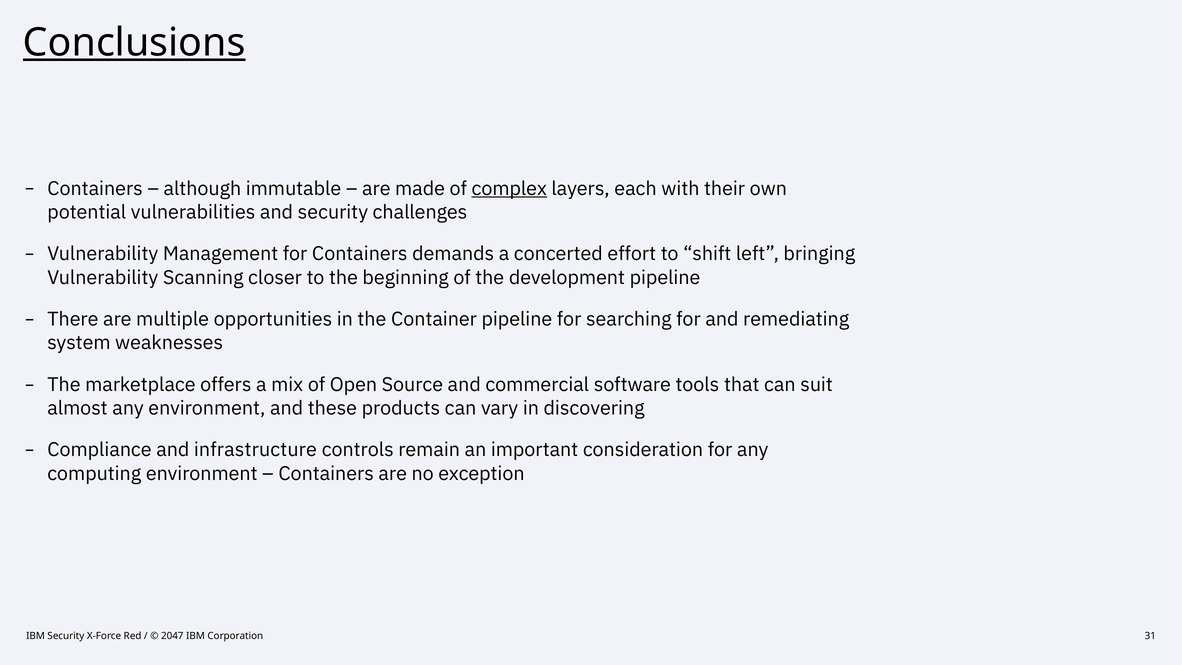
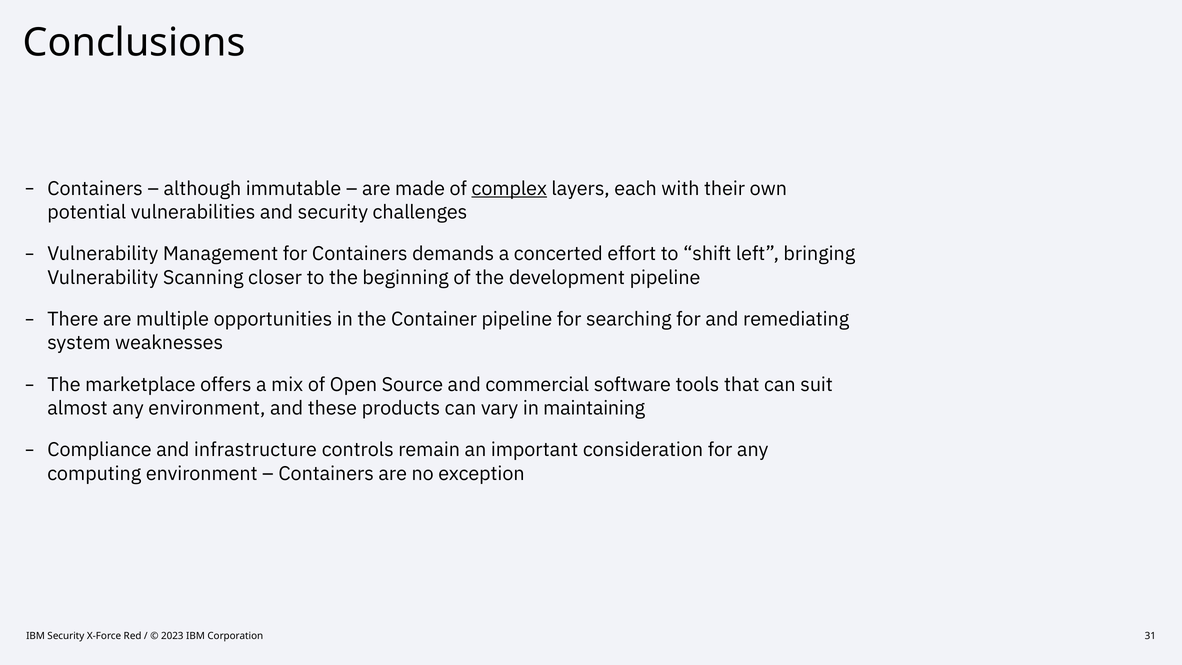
Conclusions underline: present -> none
discovering: discovering -> maintaining
2047: 2047 -> 2023
